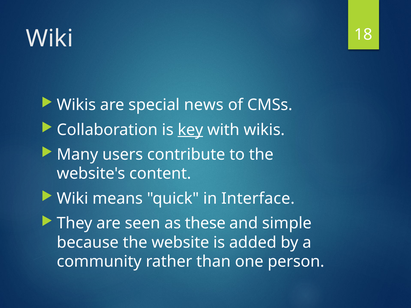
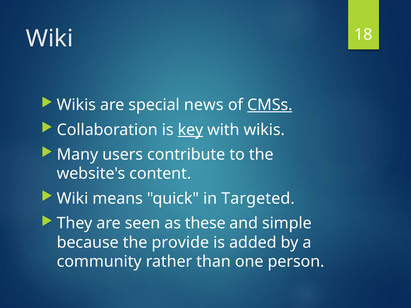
CMSs underline: none -> present
Interface: Interface -> Targeted
website: website -> provide
